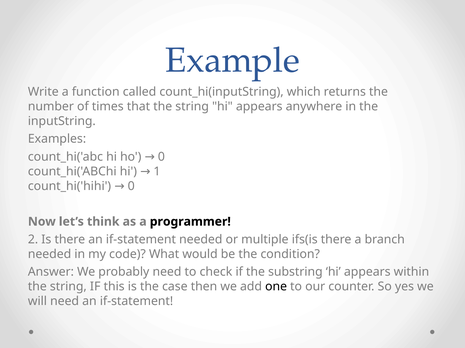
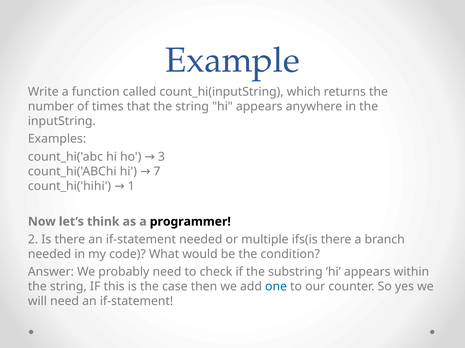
ho 0: 0 -> 3
1: 1 -> 7
count_hi('hihi 0: 0 -> 1
one colour: black -> blue
